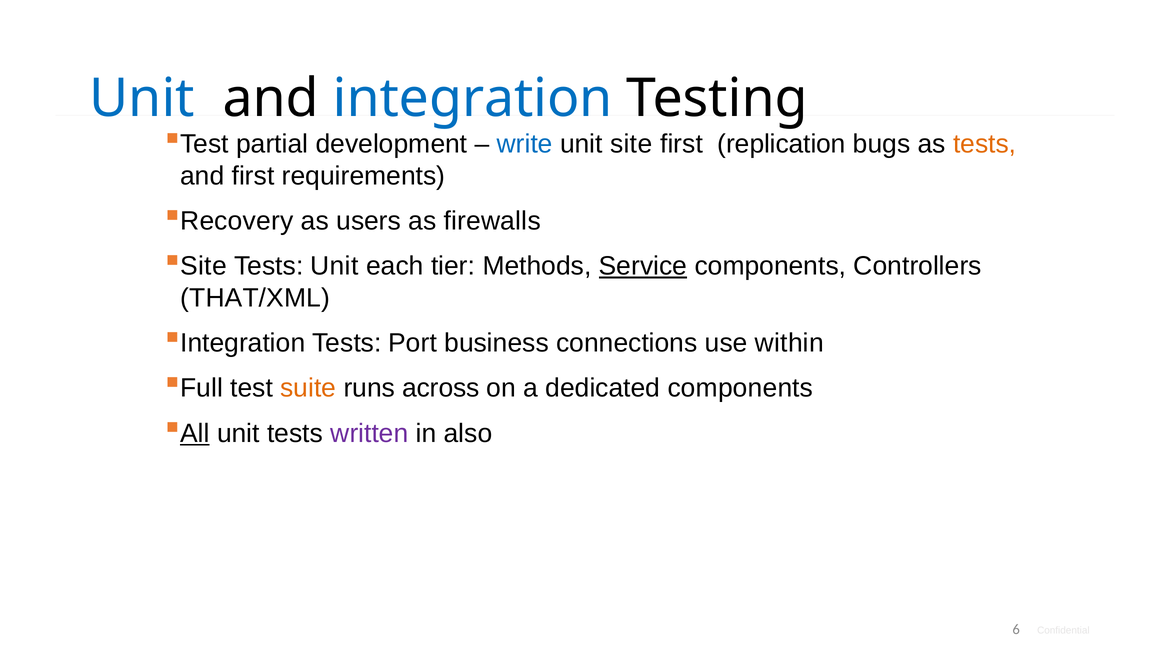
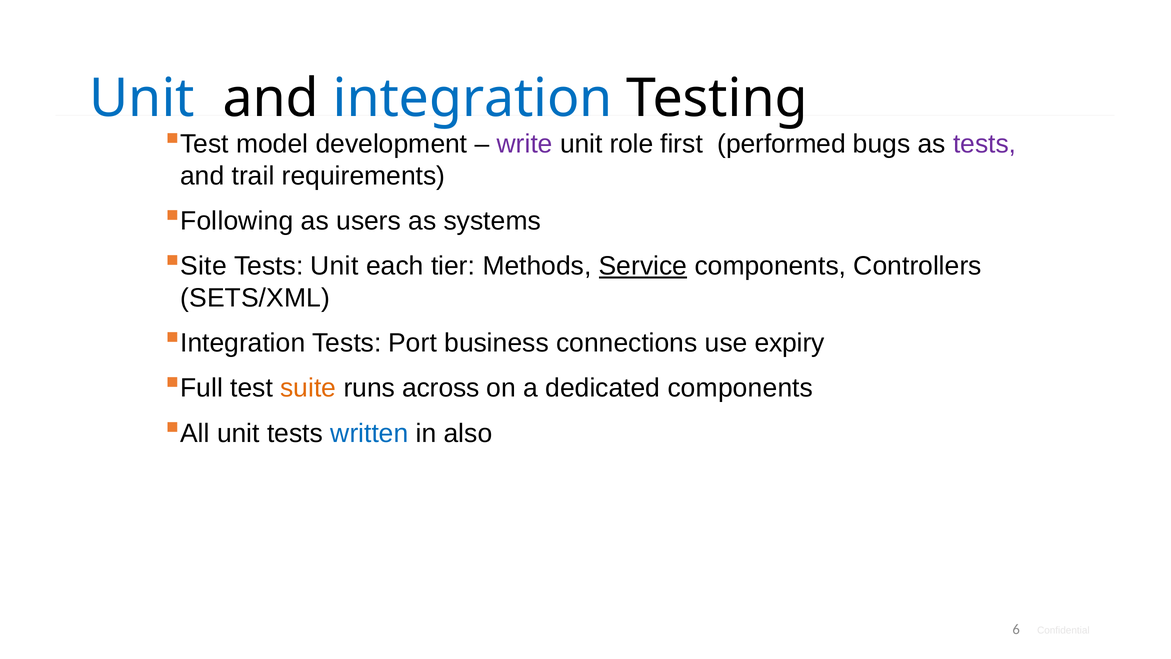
partial: partial -> model
write colour: blue -> purple
unit site: site -> role
replication: replication -> performed
tests at (985, 144) colour: orange -> purple
and first: first -> trail
Recovery: Recovery -> Following
firewalls: firewalls -> systems
THAT/XML: THAT/XML -> SETS/XML
within: within -> expiry
All underline: present -> none
written colour: purple -> blue
